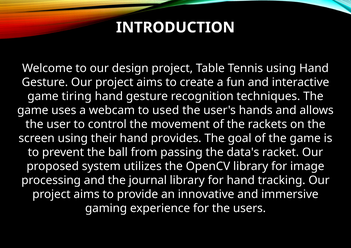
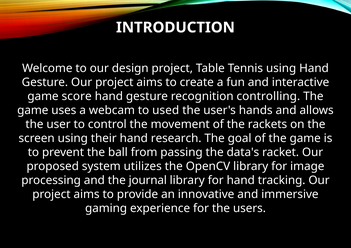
tiring: tiring -> score
techniques: techniques -> controlling
provides: provides -> research
